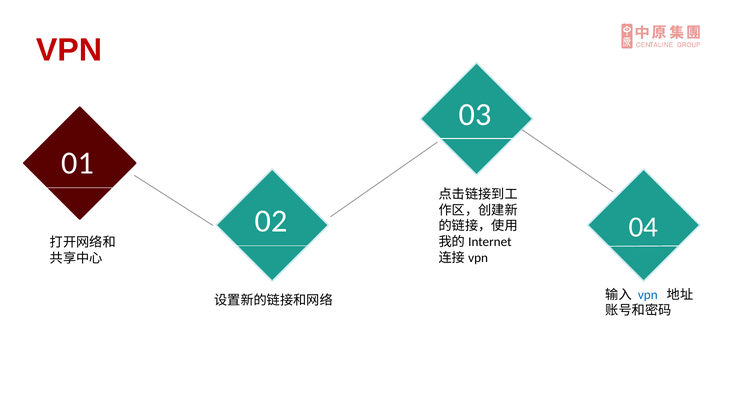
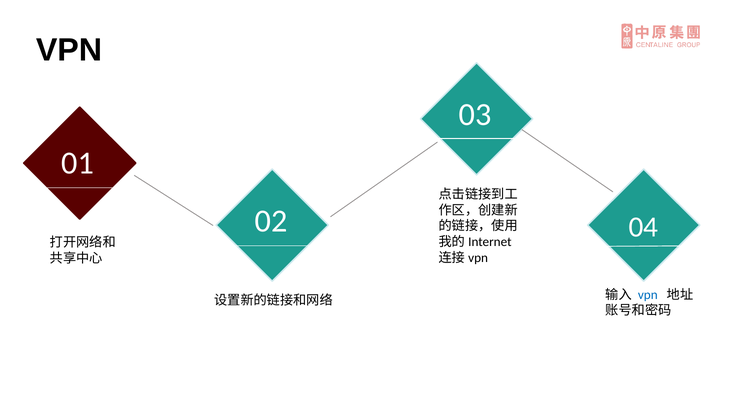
VPN at (69, 50) colour: red -> black
